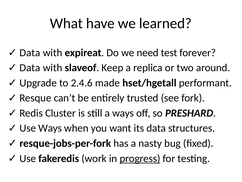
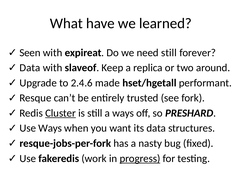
Data at (30, 53): Data -> Seen
need test: test -> still
Cluster underline: none -> present
